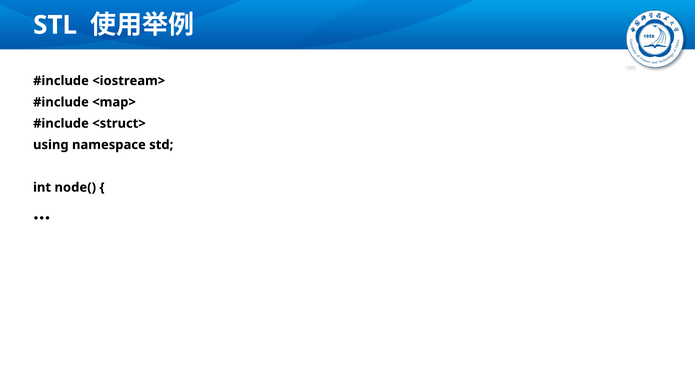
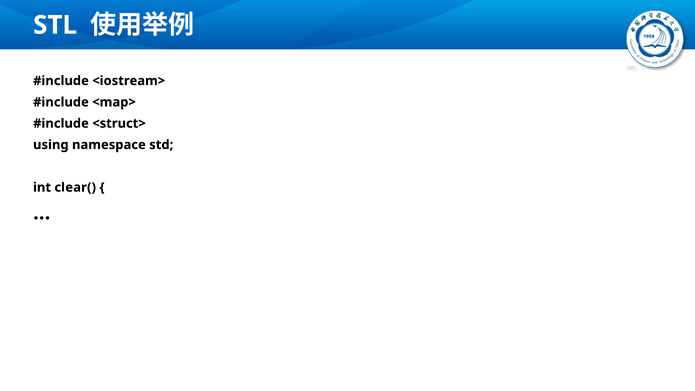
node(: node( -> clear(
